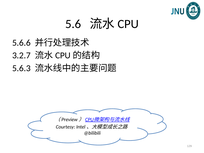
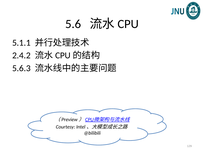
5.6.6: 5.6.6 -> 5.1.1
3.2.7: 3.2.7 -> 2.4.2
